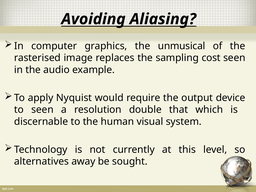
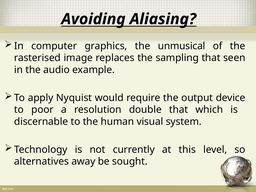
sampling cost: cost -> that
to seen: seen -> poor
